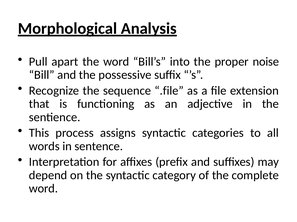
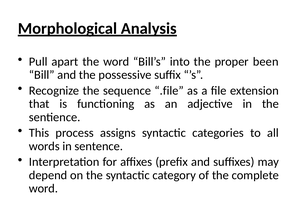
noise: noise -> been
